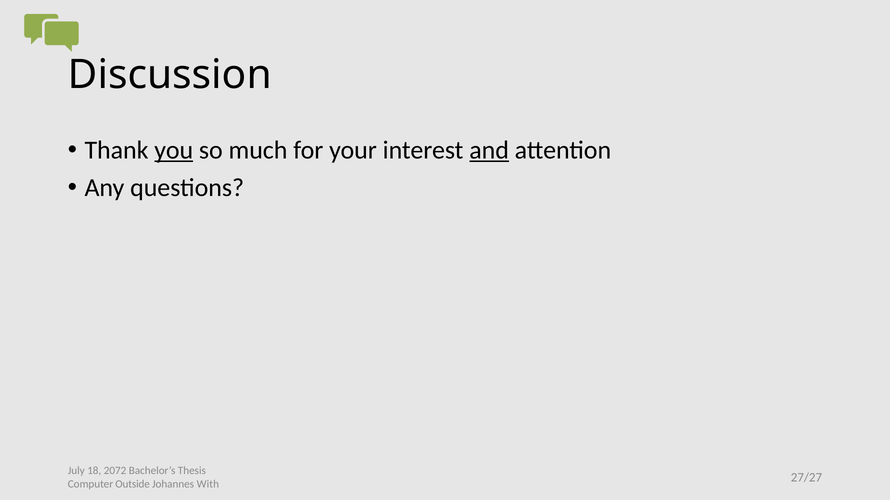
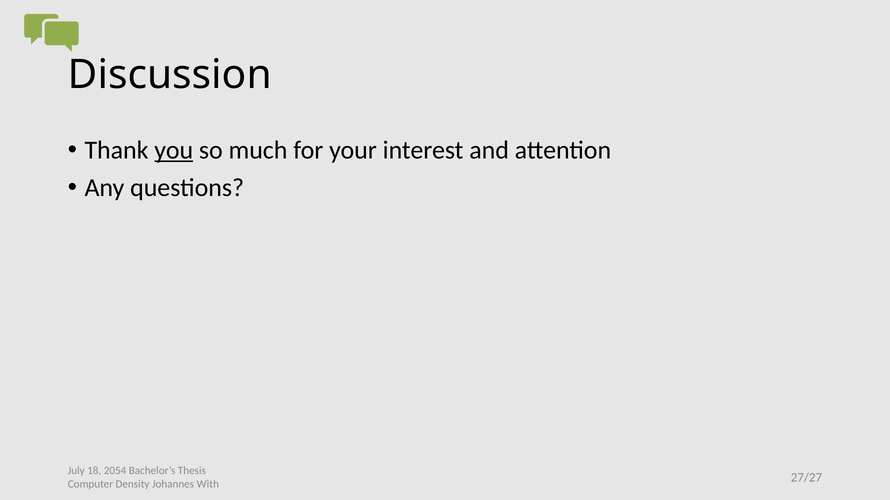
and underline: present -> none
2072: 2072 -> 2054
Outside: Outside -> Density
